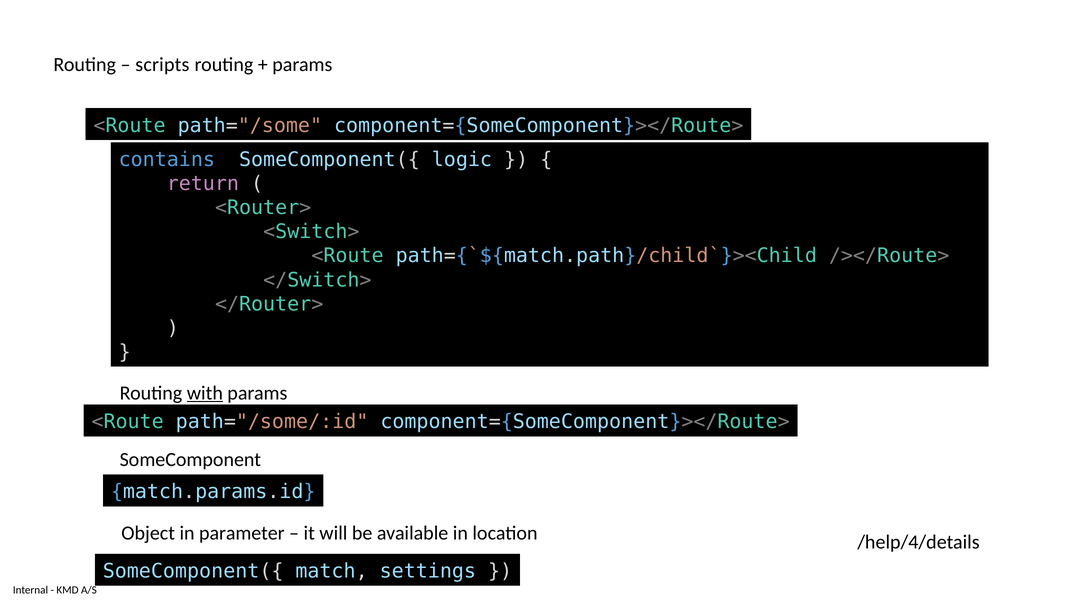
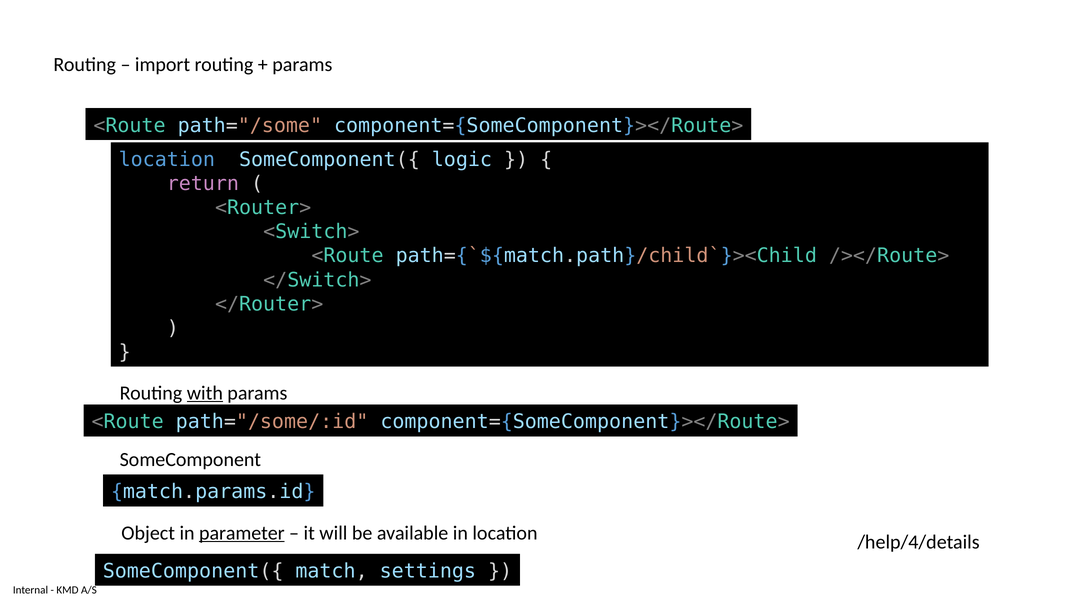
scripts: scripts -> import
contains at (167, 160): contains -> location
parameter underline: none -> present
